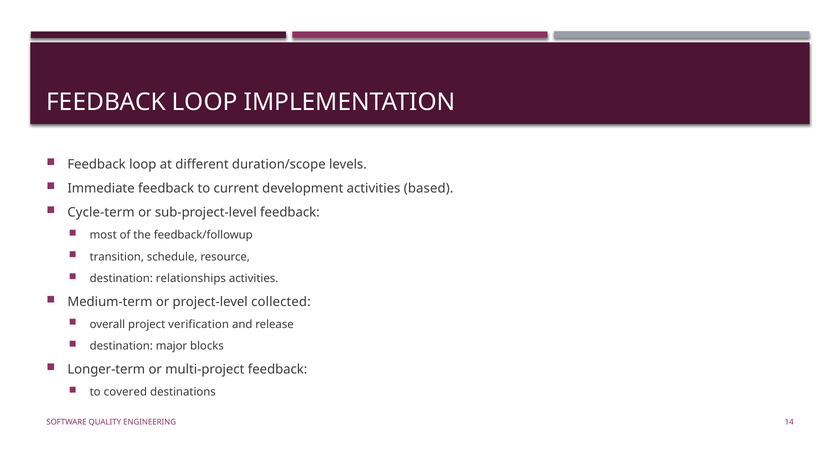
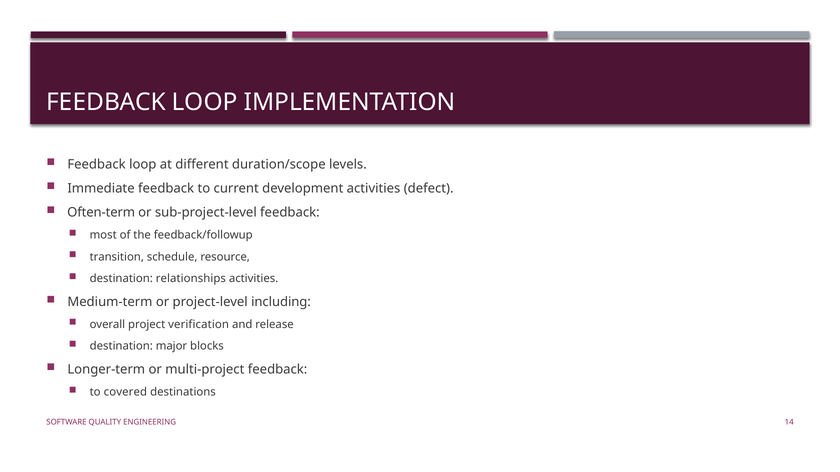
based: based -> defect
Cycle-term: Cycle-term -> Often-term
collected: collected -> including
